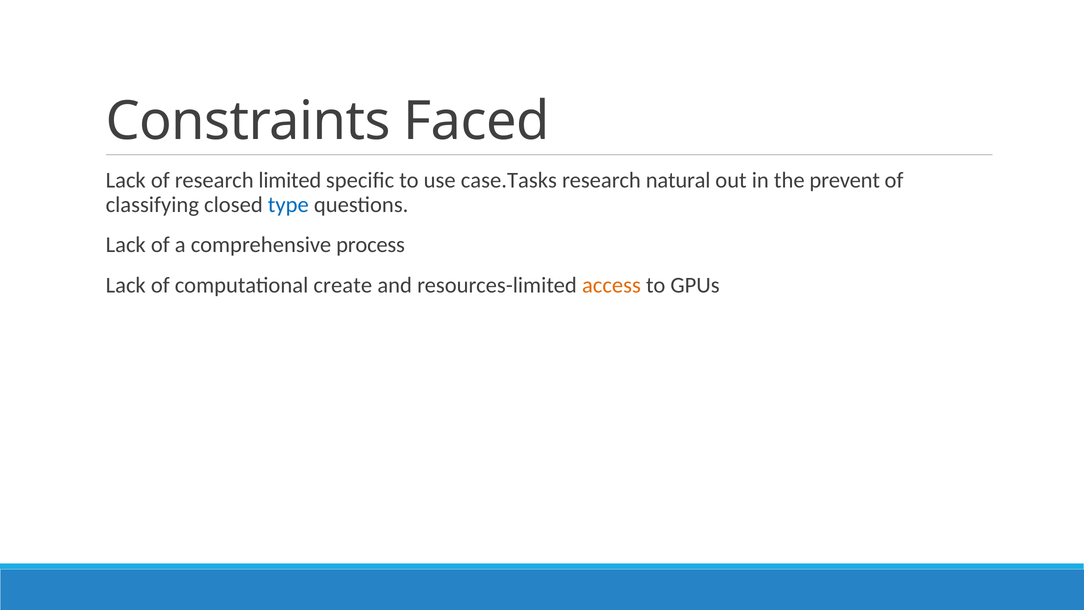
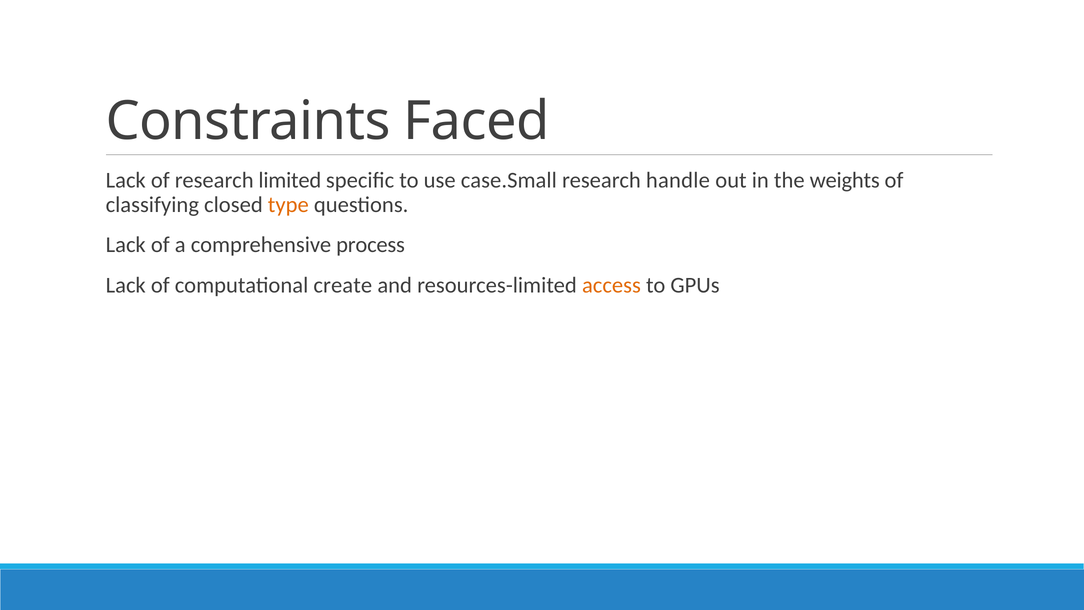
case.Tasks: case.Tasks -> case.Small
natural: natural -> handle
prevent: prevent -> weights
type colour: blue -> orange
